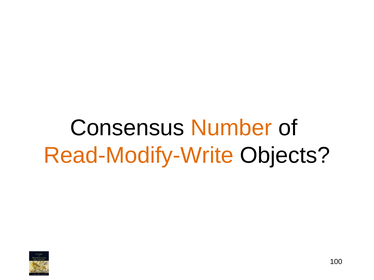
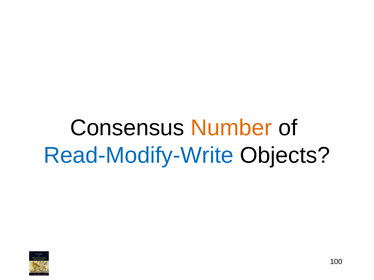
Read-Modify-Write colour: orange -> blue
